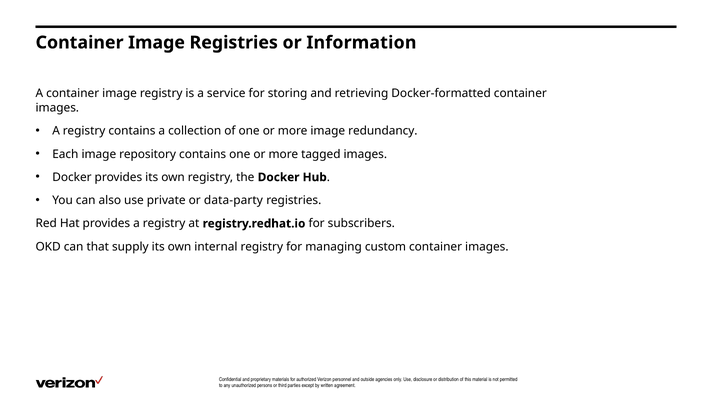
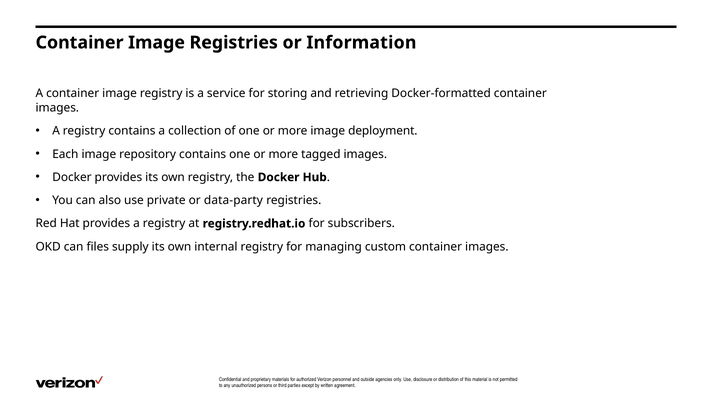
redundancy: redundancy -> deployment
that: that -> files
